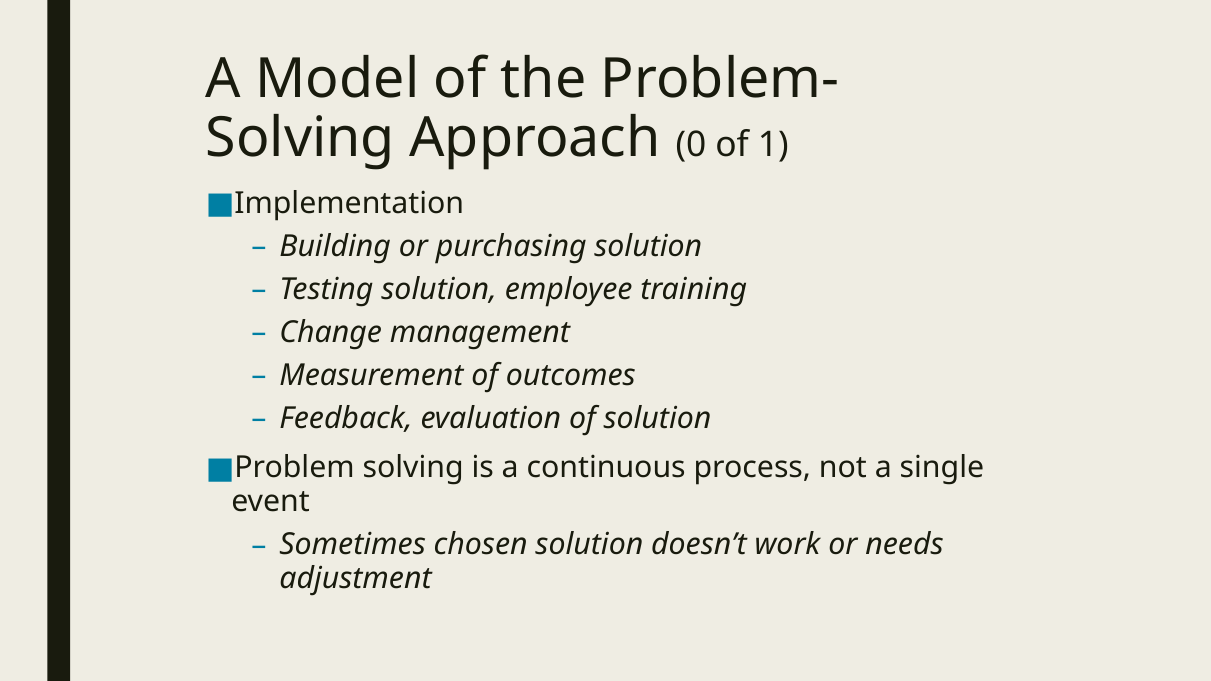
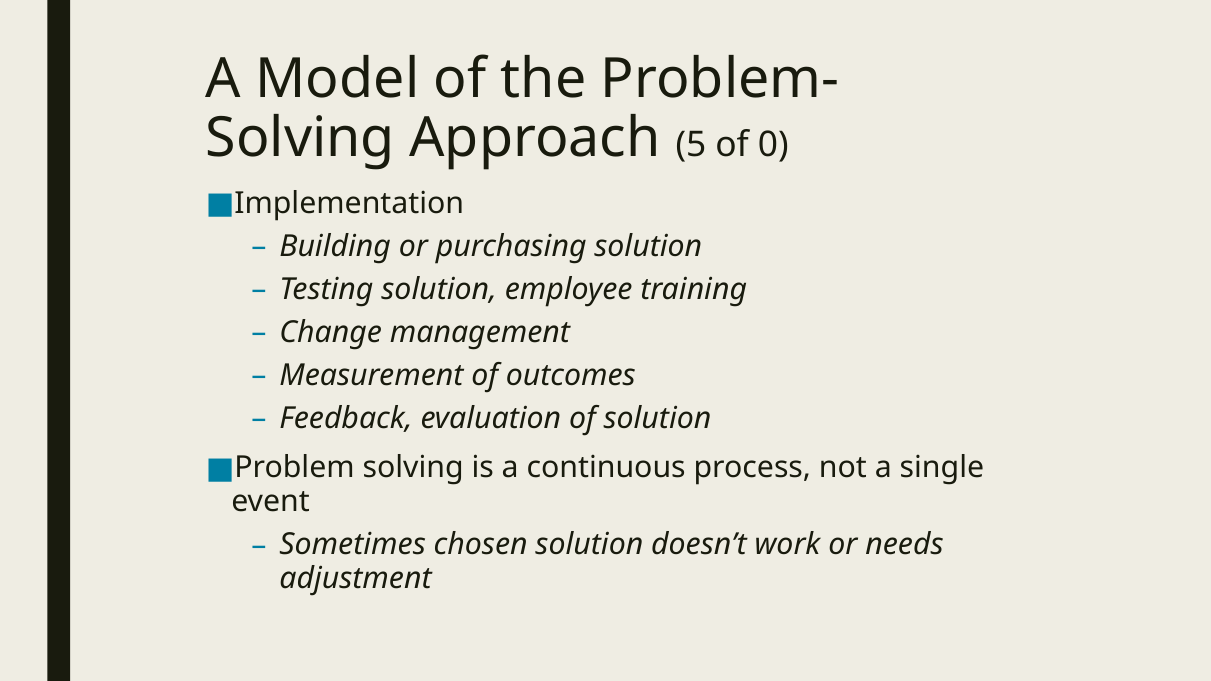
0: 0 -> 5
1: 1 -> 0
